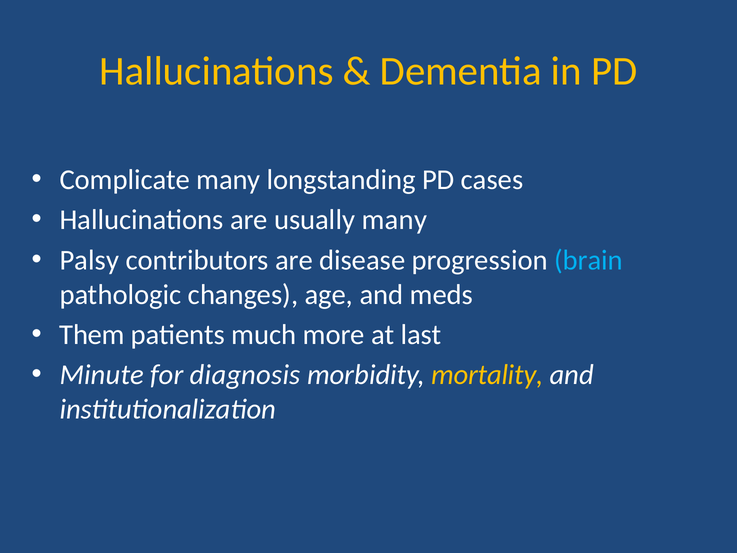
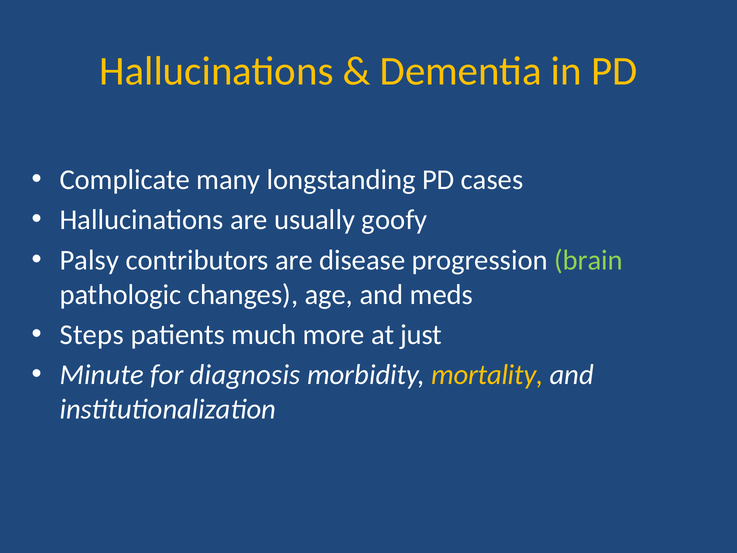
usually many: many -> goofy
brain colour: light blue -> light green
Them: Them -> Steps
last: last -> just
